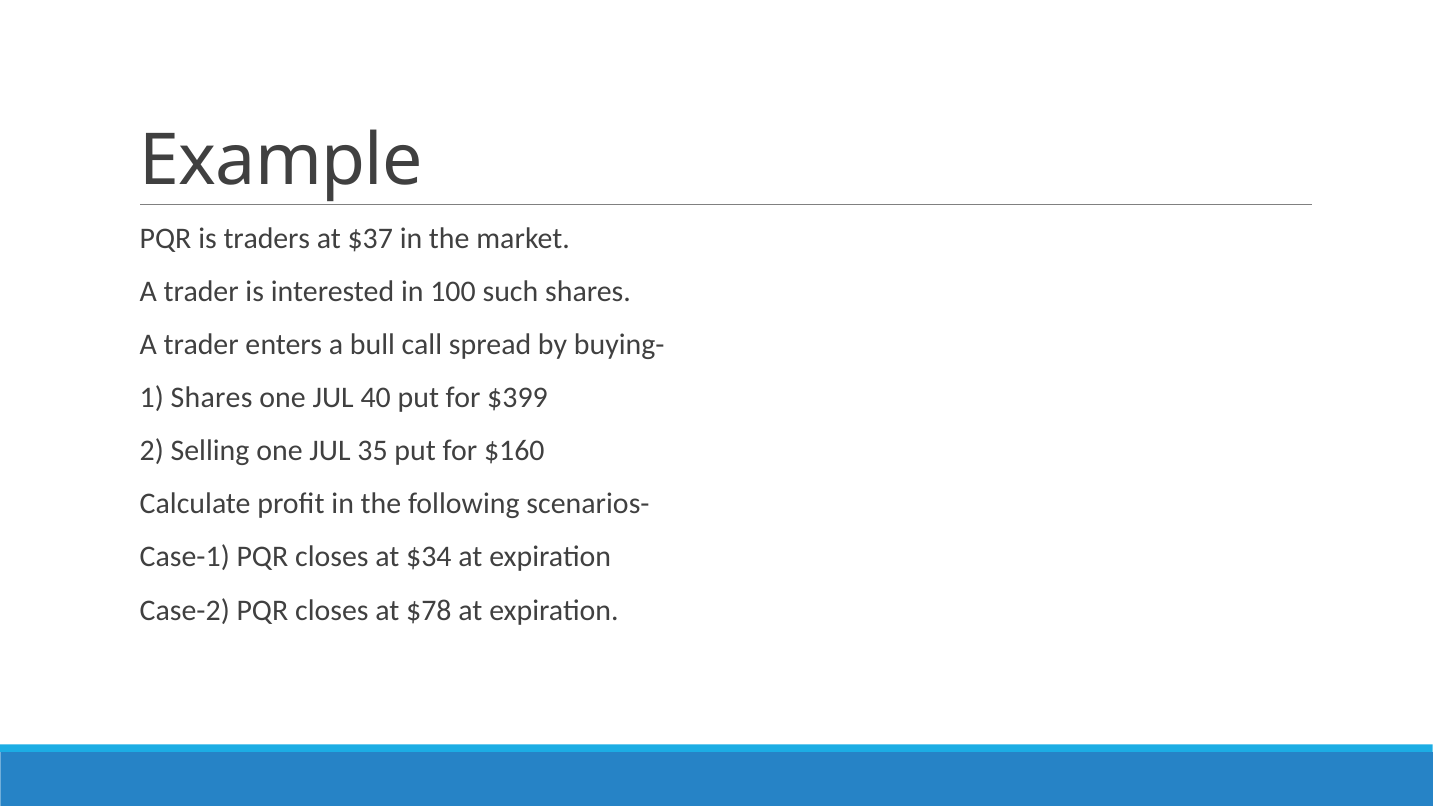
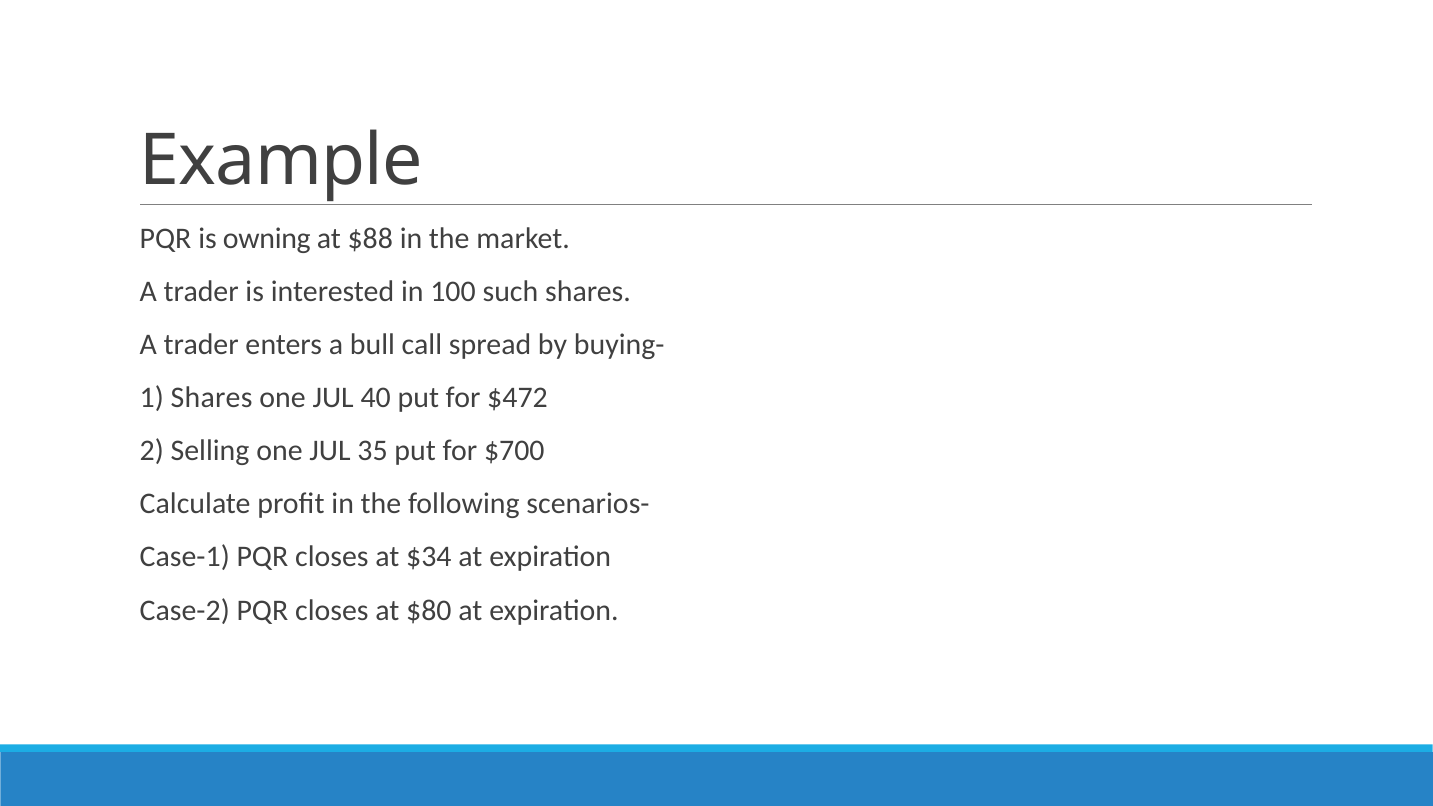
traders: traders -> owning
$37: $37 -> $88
$399: $399 -> $472
$160: $160 -> $700
$78: $78 -> $80
